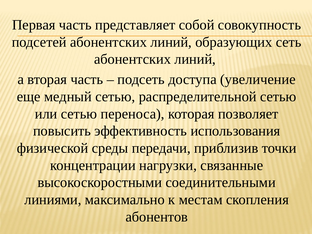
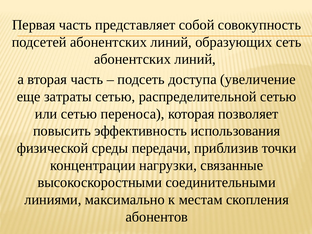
медный: медный -> затраты
